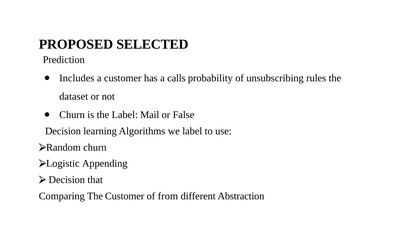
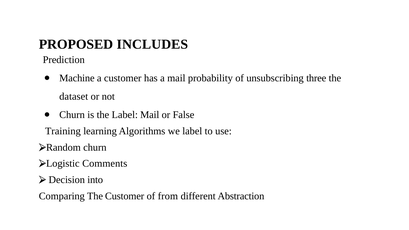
SELECTED: SELECTED -> INCLUDES
Includes: Includes -> Machine
a calls: calls -> mail
rules: rules -> three
Decision at (63, 131): Decision -> Training
Appending: Appending -> Comments
that: that -> into
